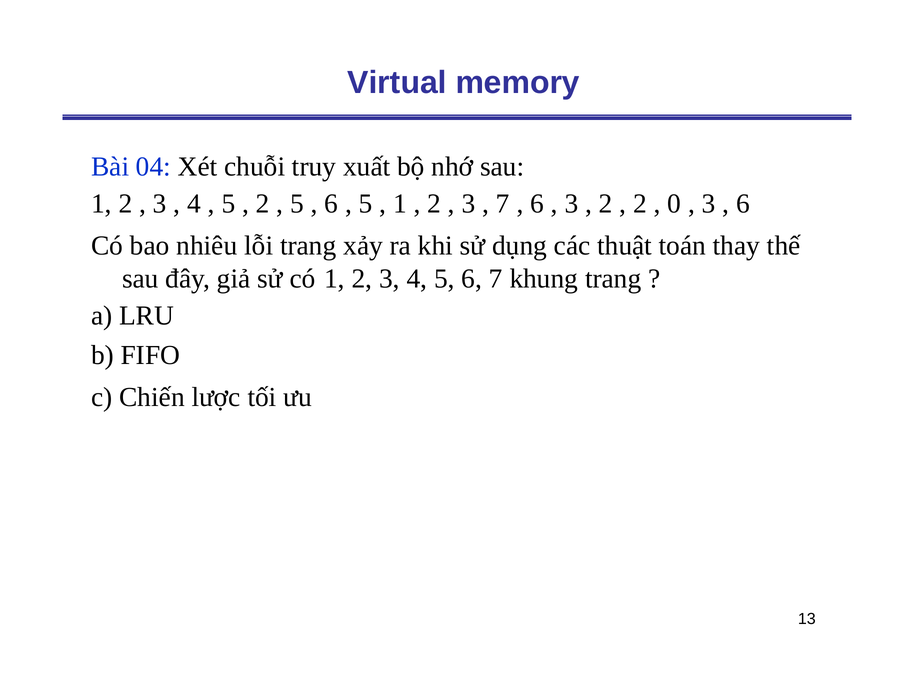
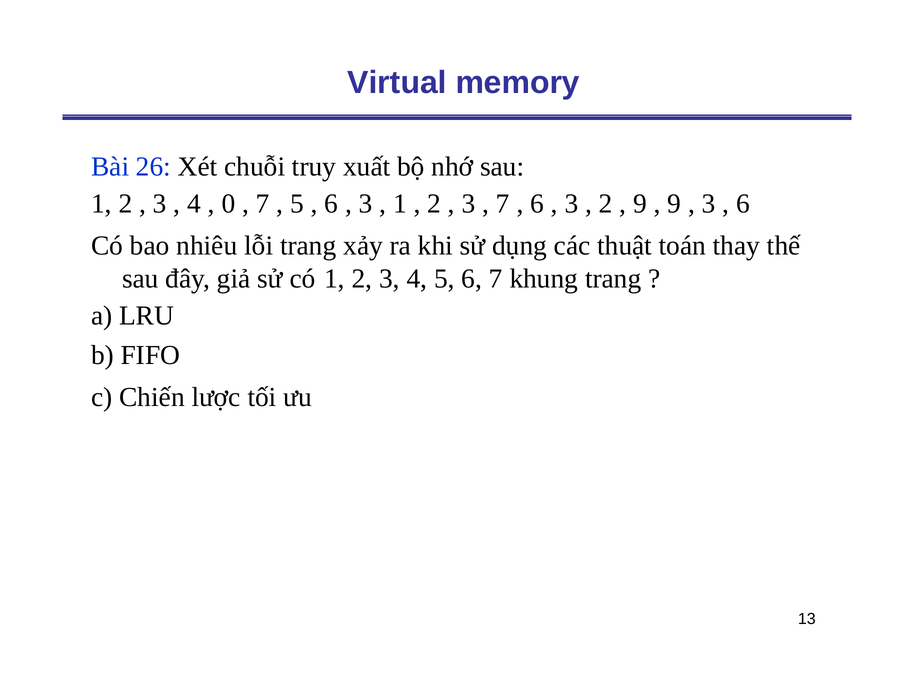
04: 04 -> 26
5 at (228, 204): 5 -> 0
2 at (263, 204): 2 -> 7
5 at (366, 204): 5 -> 3
2 at (640, 204): 2 -> 9
0 at (674, 204): 0 -> 9
